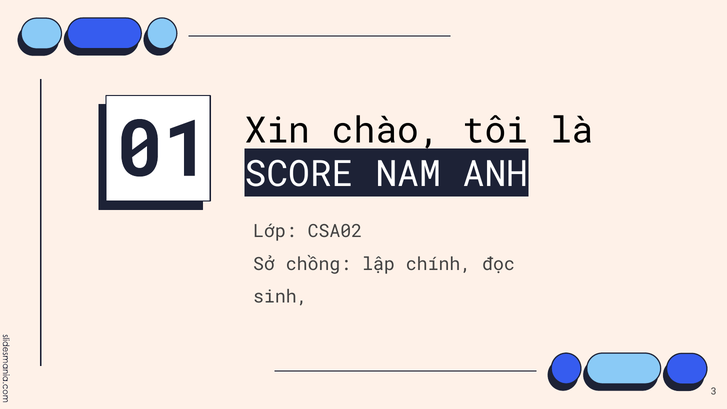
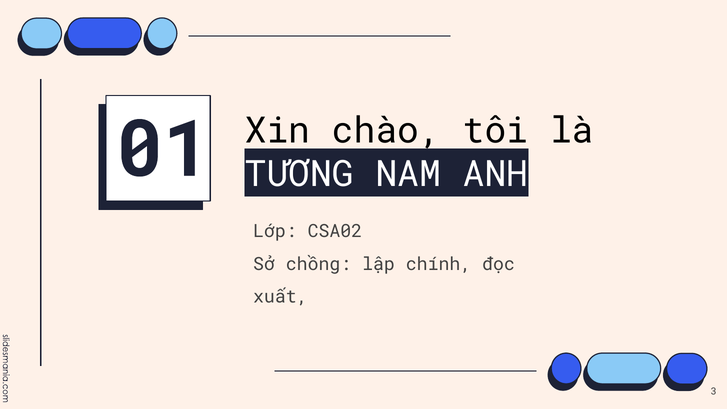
SCORE: SCORE -> TƯƠNG
sinh: sinh -> xuất
